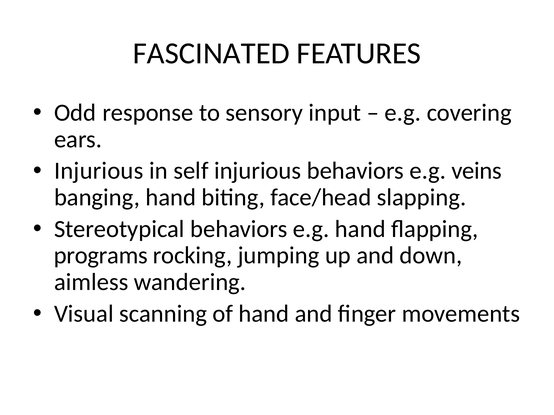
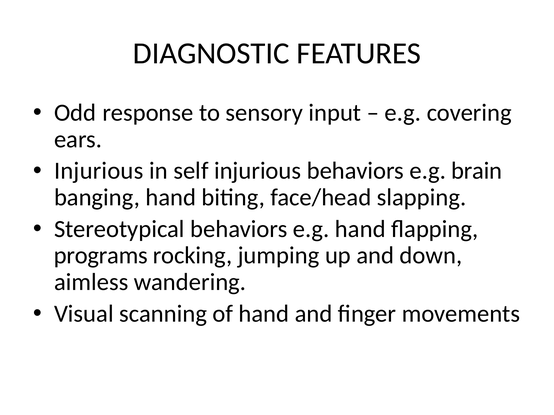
FASCINATED: FASCINATED -> DIAGNOSTIC
veins: veins -> brain
